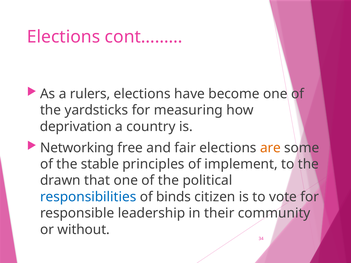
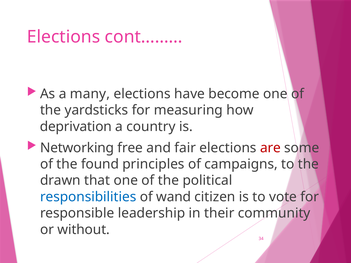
rulers: rulers -> many
are colour: orange -> red
stable: stable -> found
implement: implement -> campaigns
binds: binds -> wand
